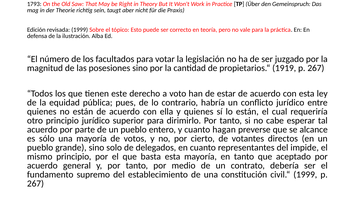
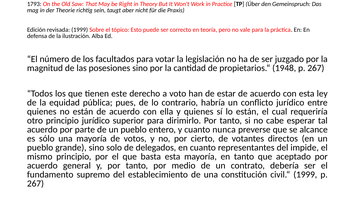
1919: 1919 -> 1948
hagan: hagan -> nunca
